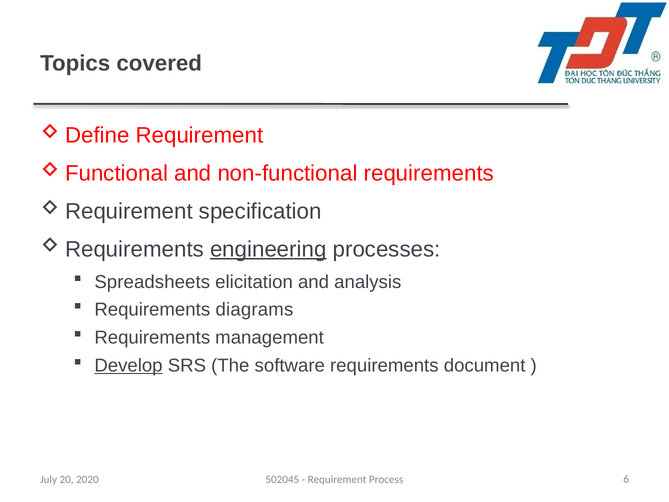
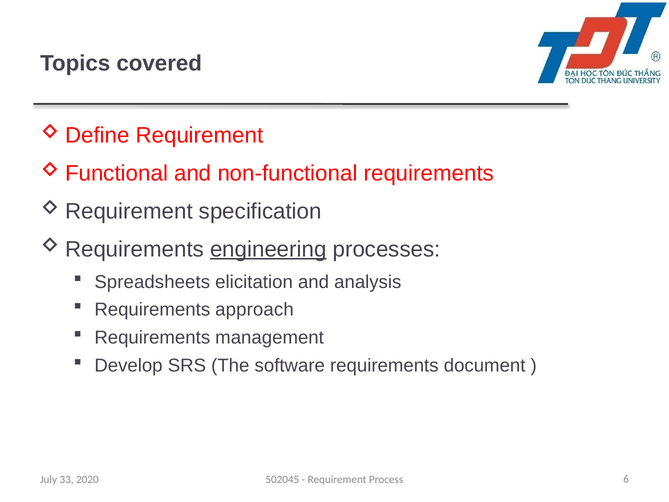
diagrams: diagrams -> approach
Develop underline: present -> none
20: 20 -> 33
